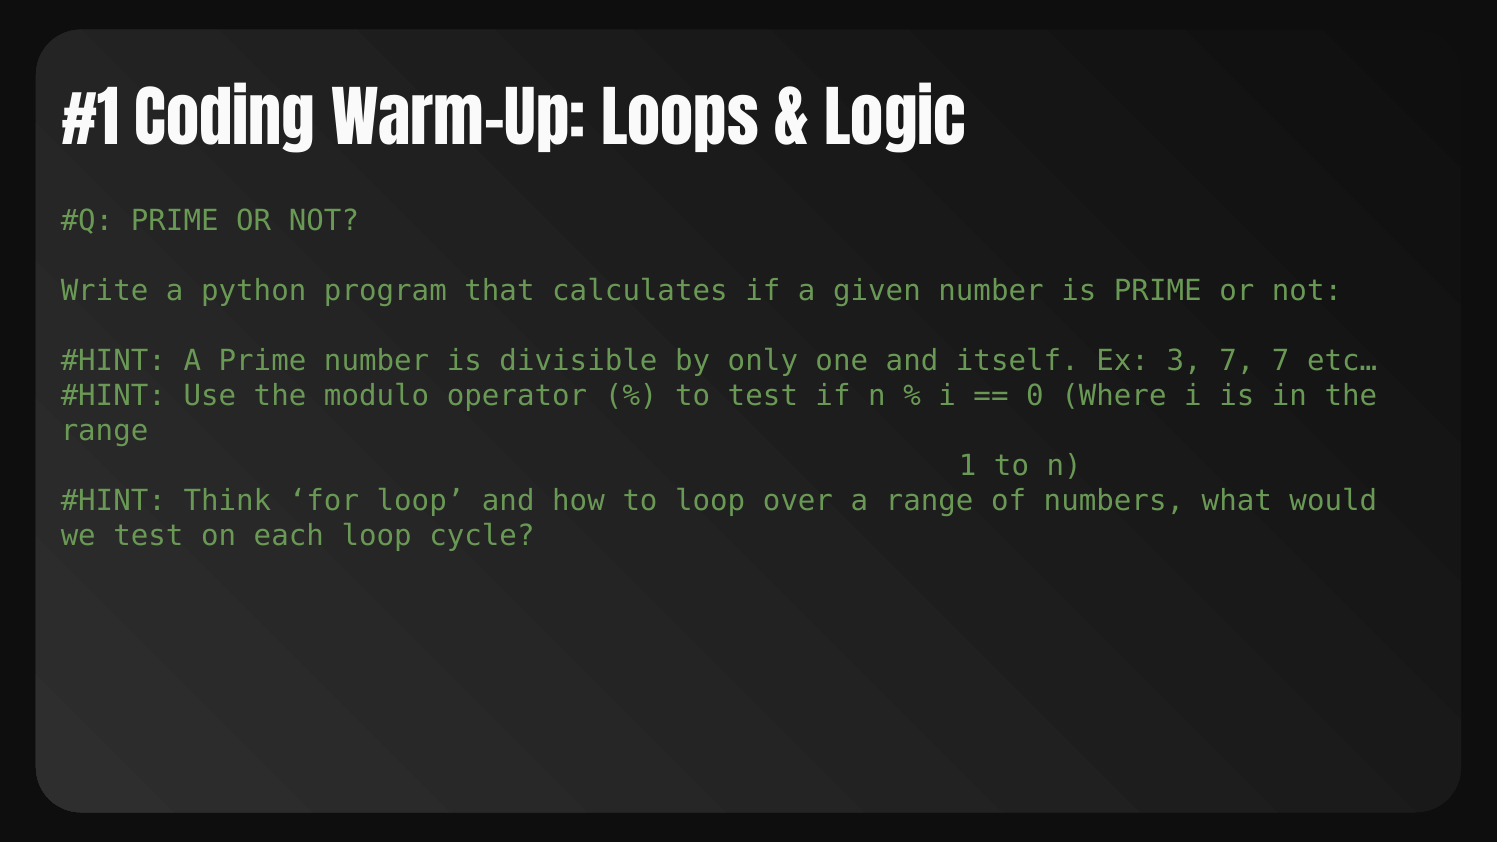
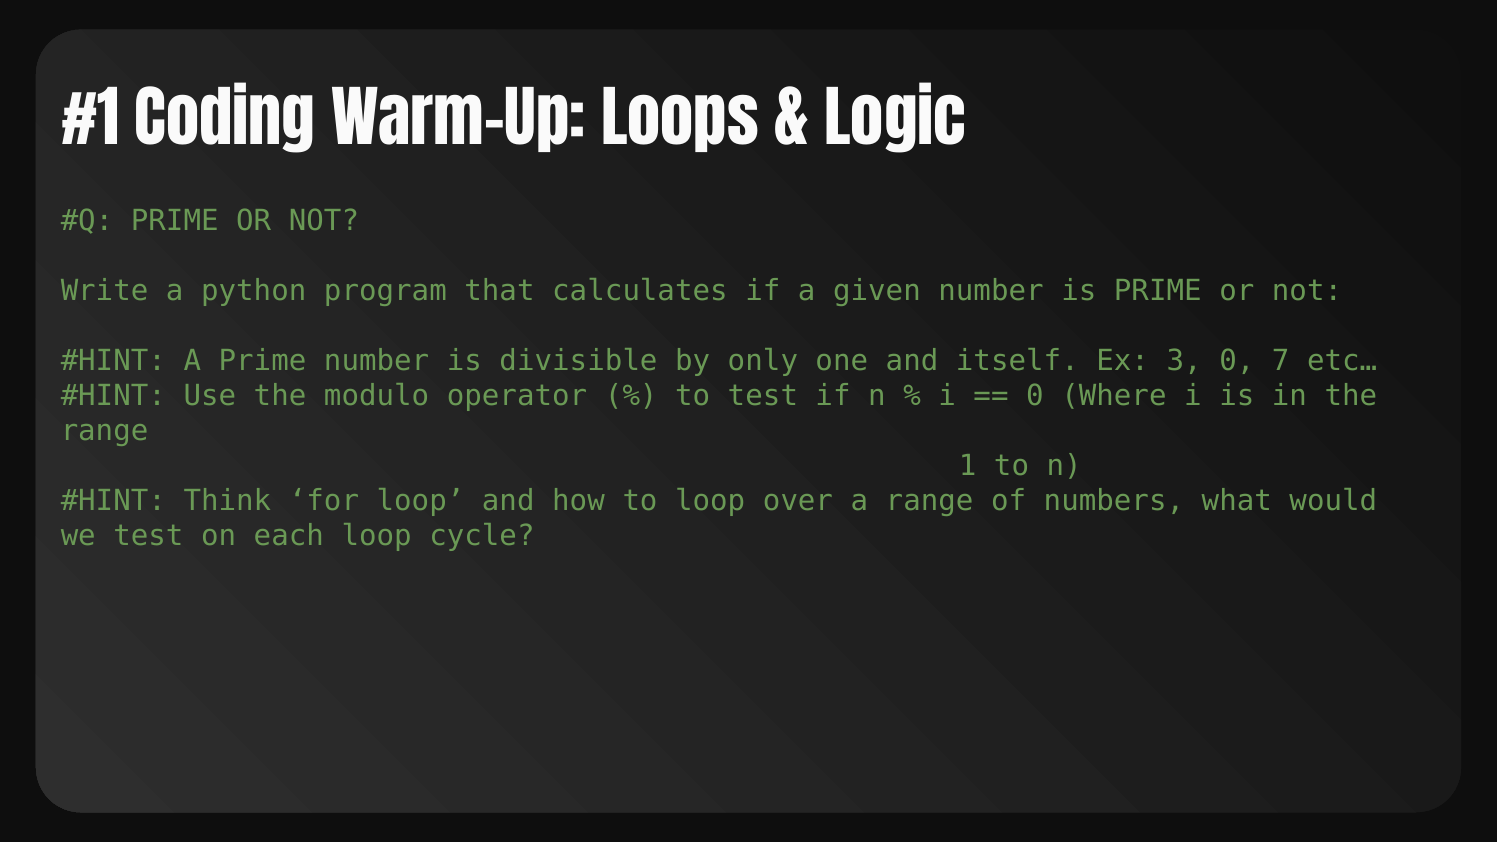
3 7: 7 -> 0
